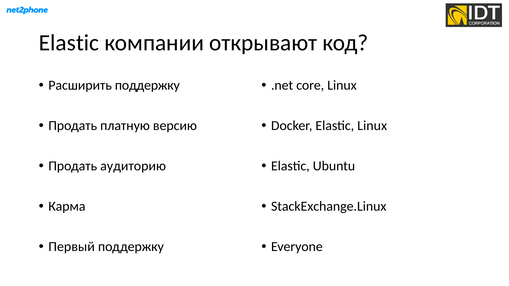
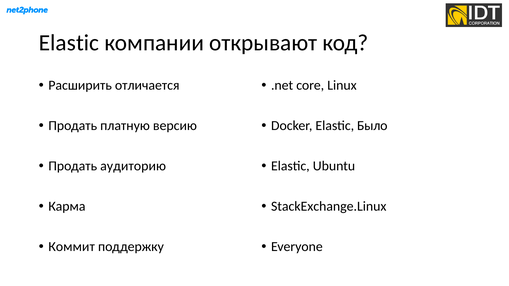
Расширить поддержку: поддержку -> отличается
Elastic Linux: Linux -> Было
Первый: Первый -> Коммит
